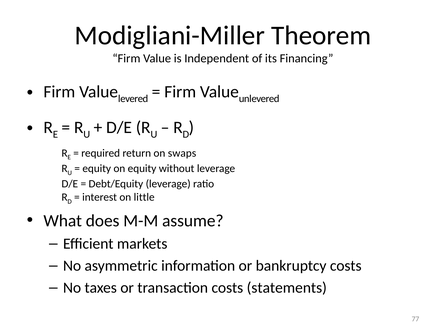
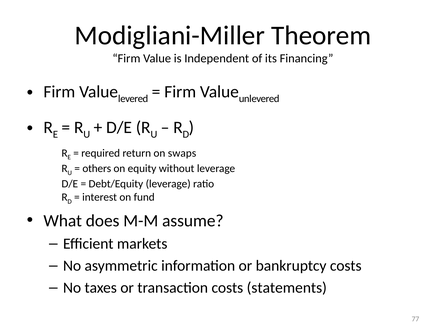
equity at (97, 169): equity -> others
little: little -> fund
